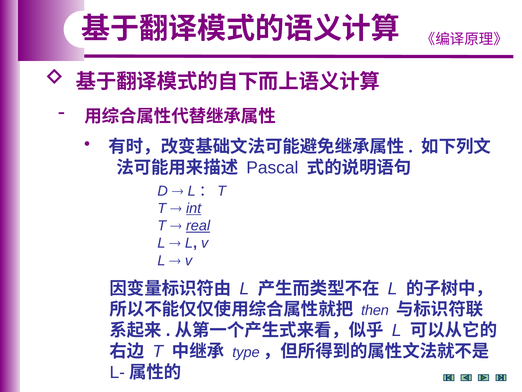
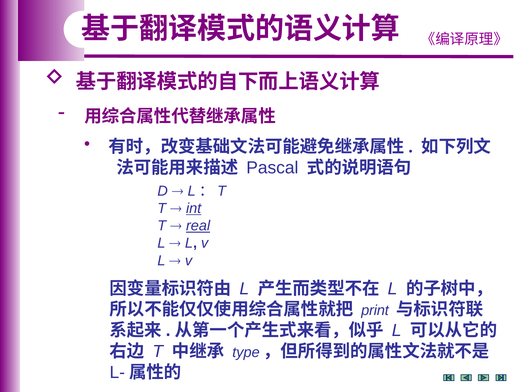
then: then -> print
